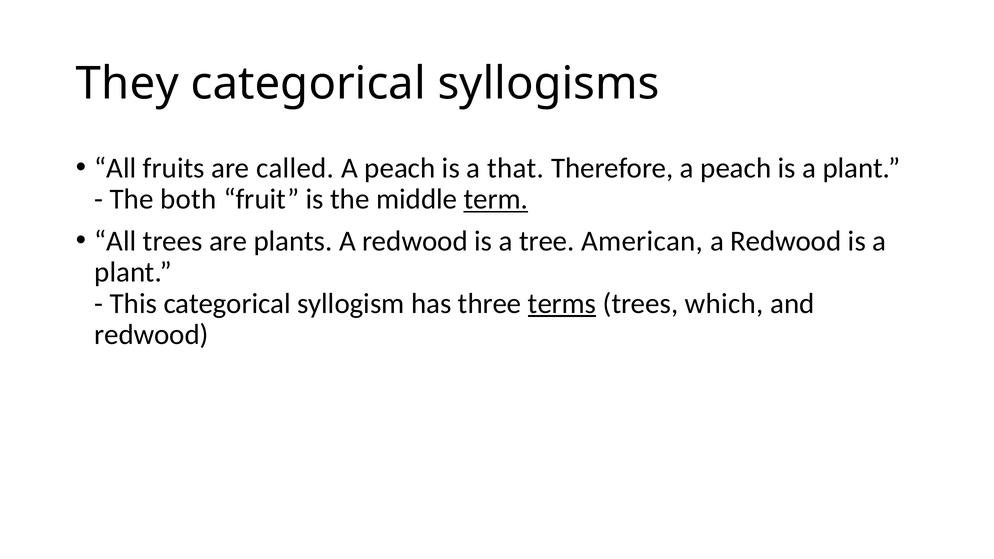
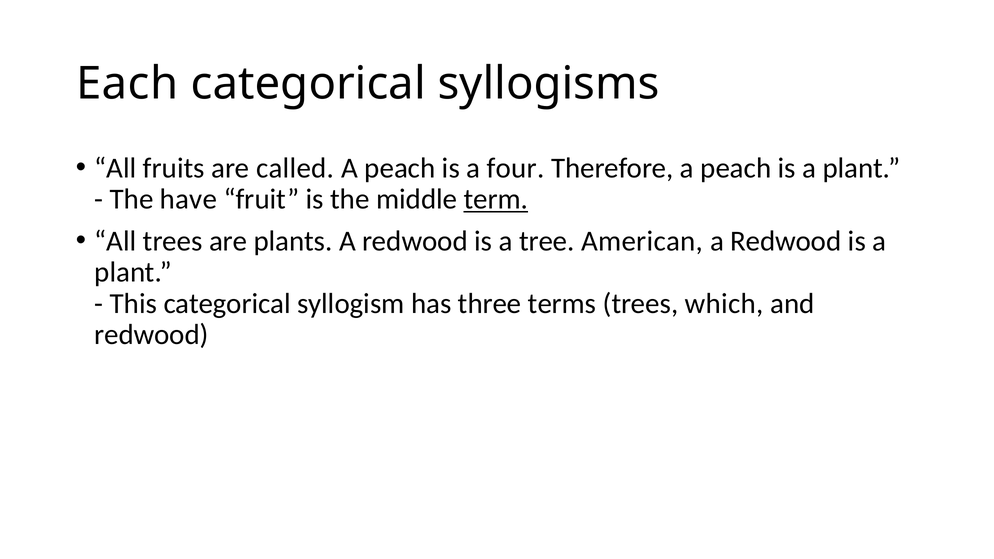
They: They -> Each
that: that -> four
both: both -> have
terms underline: present -> none
